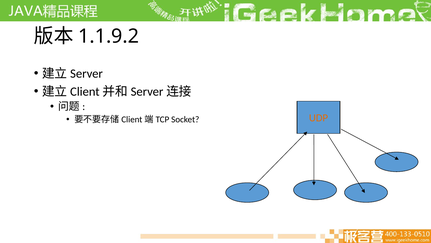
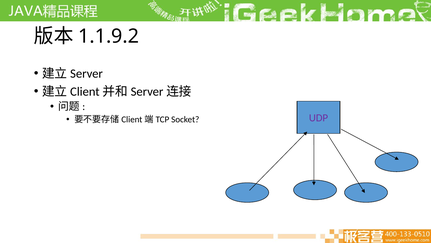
UDP colour: orange -> purple
